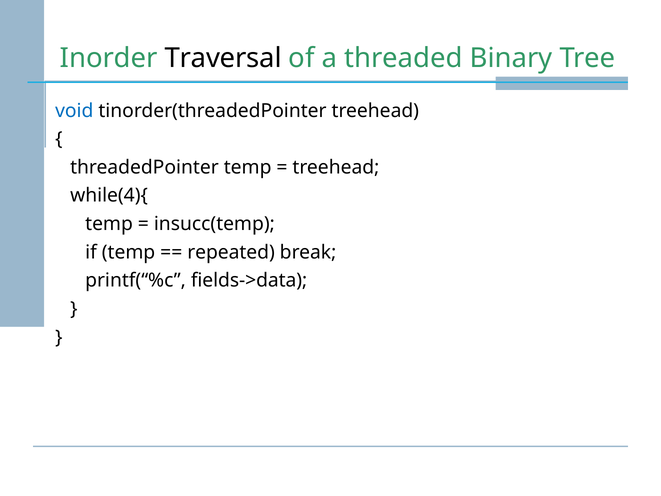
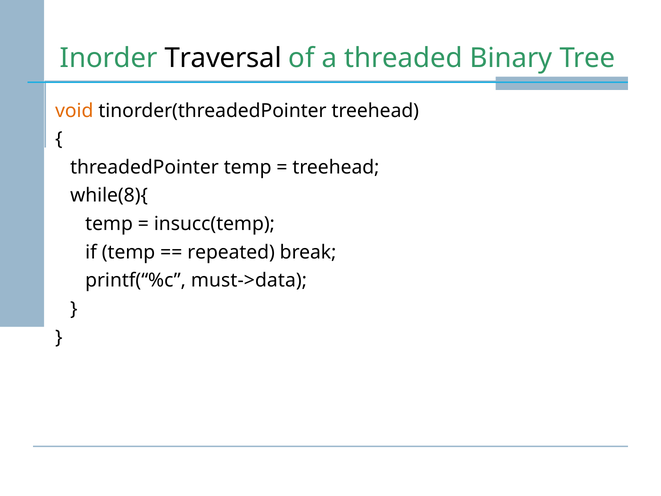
void colour: blue -> orange
while(4){: while(4){ -> while(8){
fields->data: fields->data -> must->data
